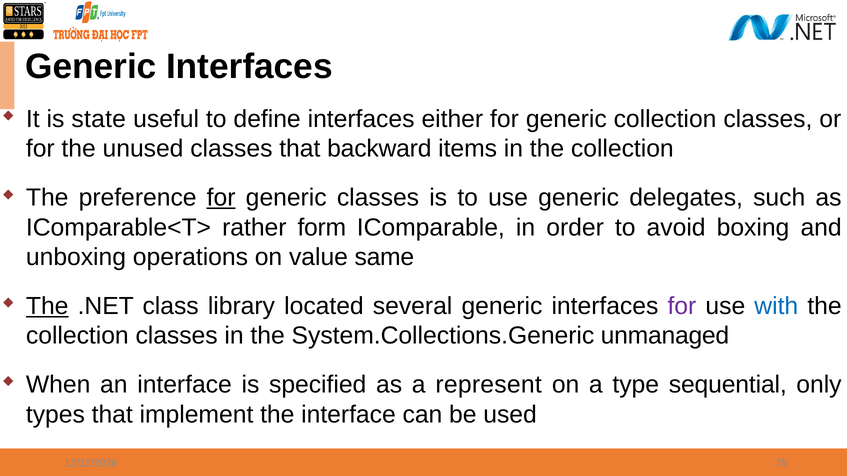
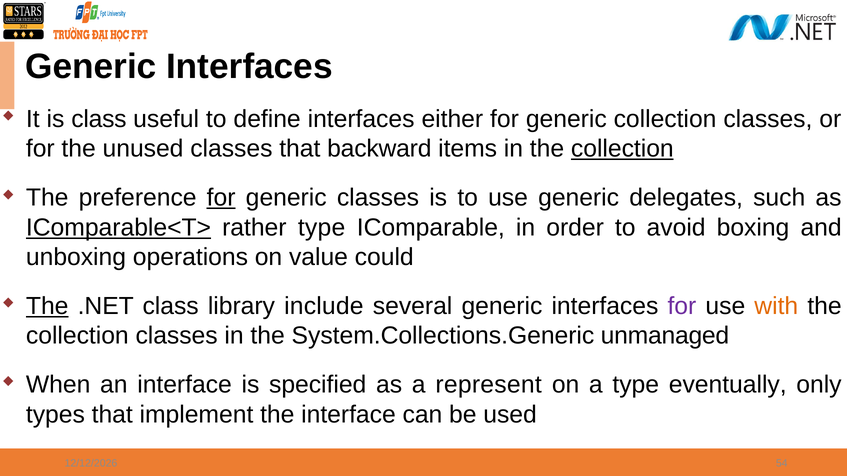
is state: state -> class
collection at (622, 149) underline: none -> present
IComparable<T> underline: none -> present
rather form: form -> type
same: same -> could
located: located -> include
with colour: blue -> orange
sequential: sequential -> eventually
75: 75 -> 54
